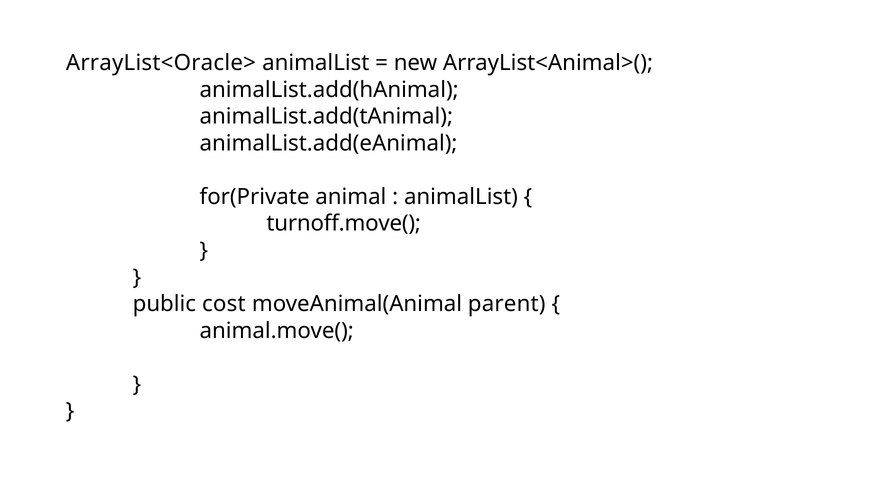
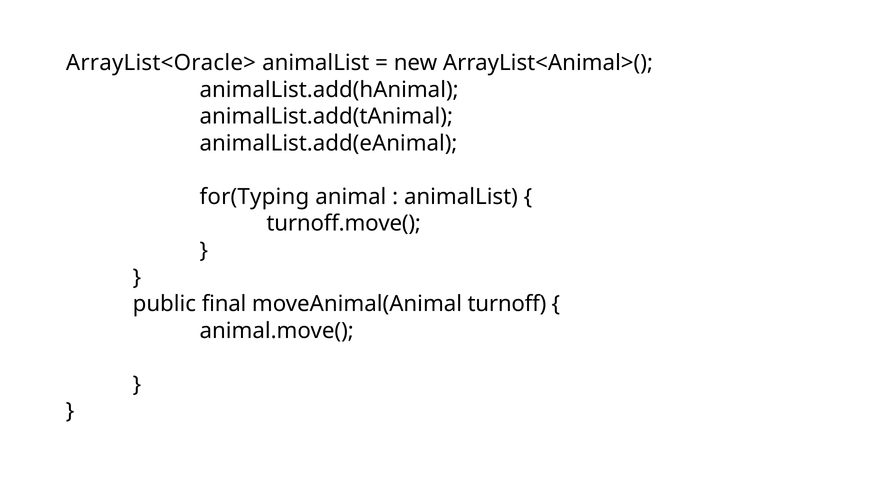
for(Private: for(Private -> for(Typing
cost: cost -> final
parent: parent -> turnoff
